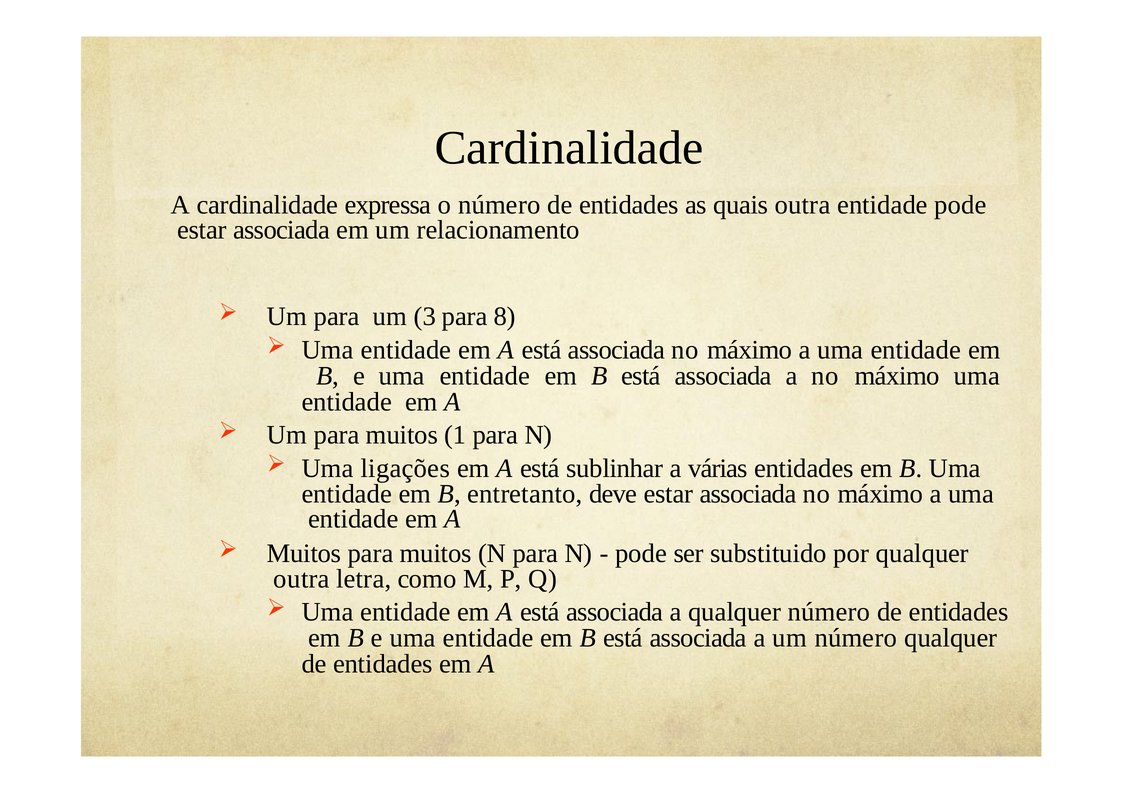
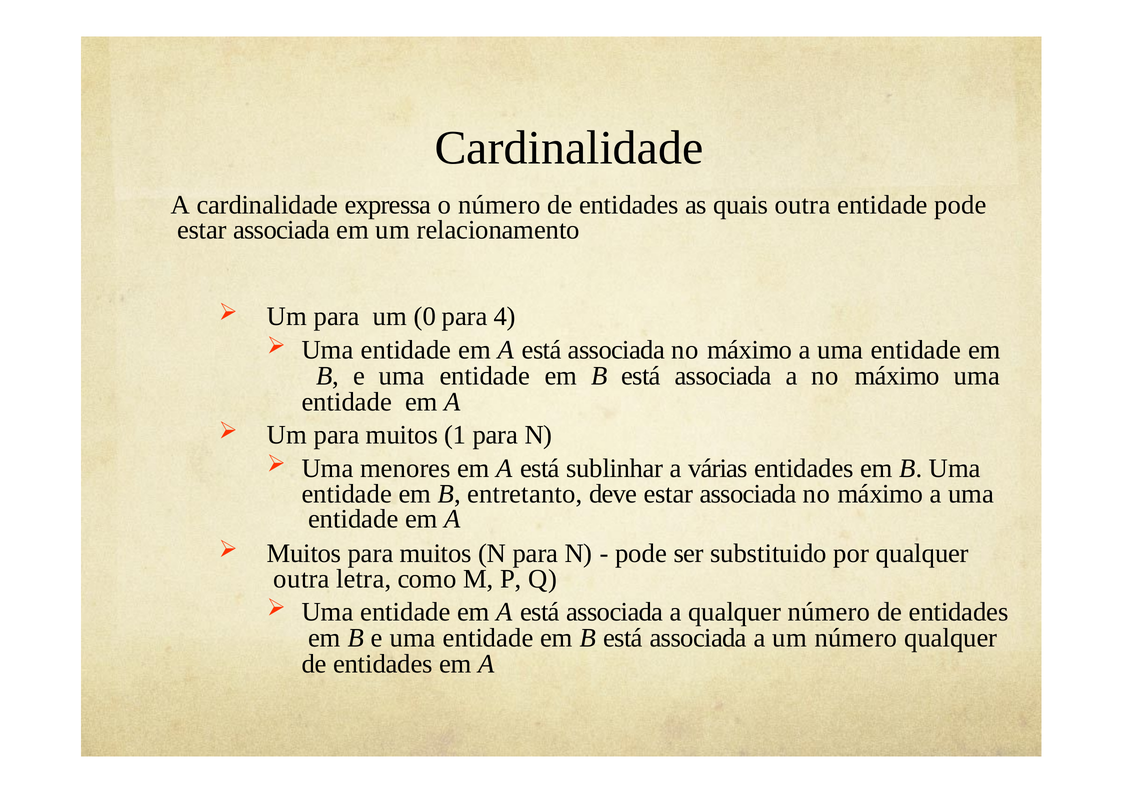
3: 3 -> 0
8: 8 -> 4
ligações: ligações -> menores
